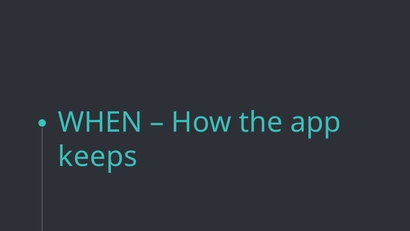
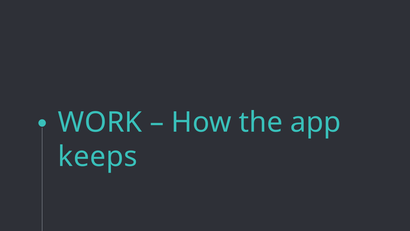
WHEN: WHEN -> WORK
